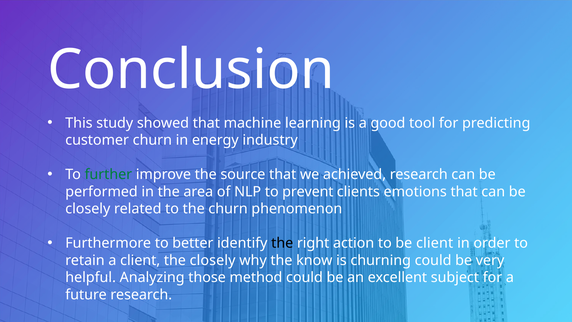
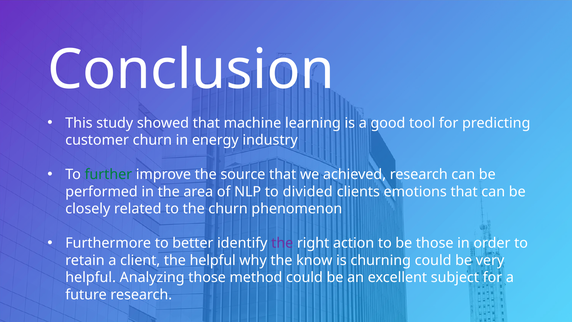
prevent: prevent -> divided
the at (282, 243) colour: black -> purple
be client: client -> those
the closely: closely -> helpful
